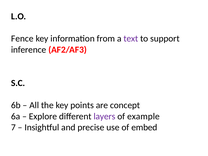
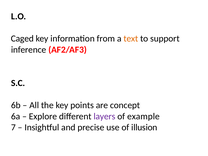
Fence: Fence -> Caged
text colour: purple -> orange
embed: embed -> illusion
